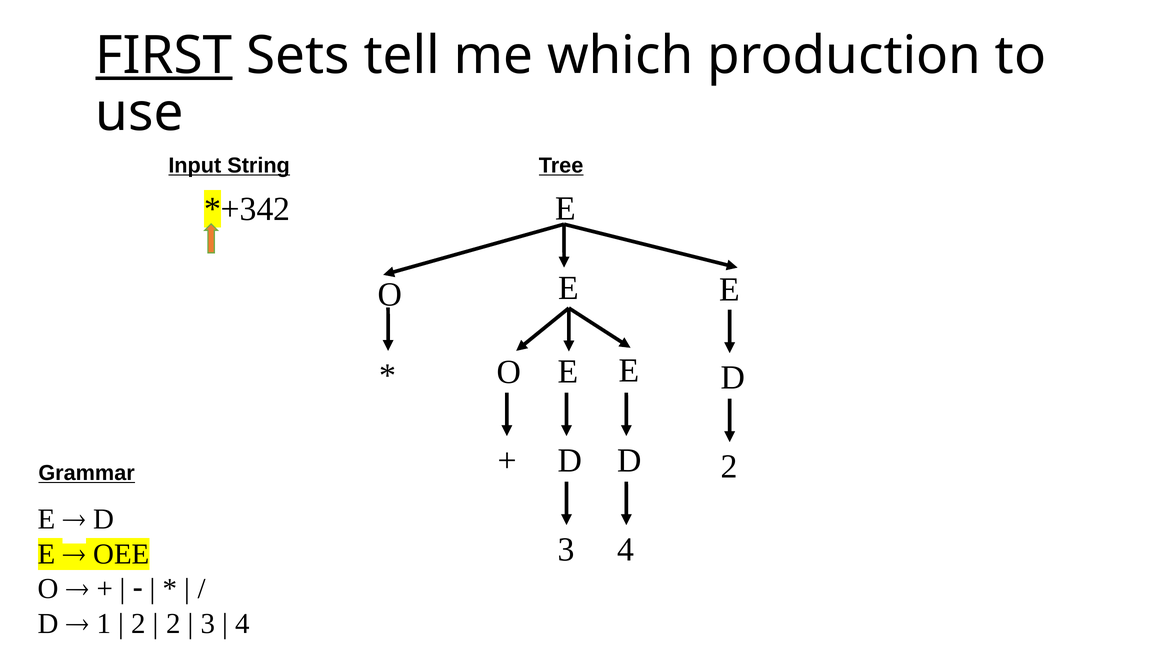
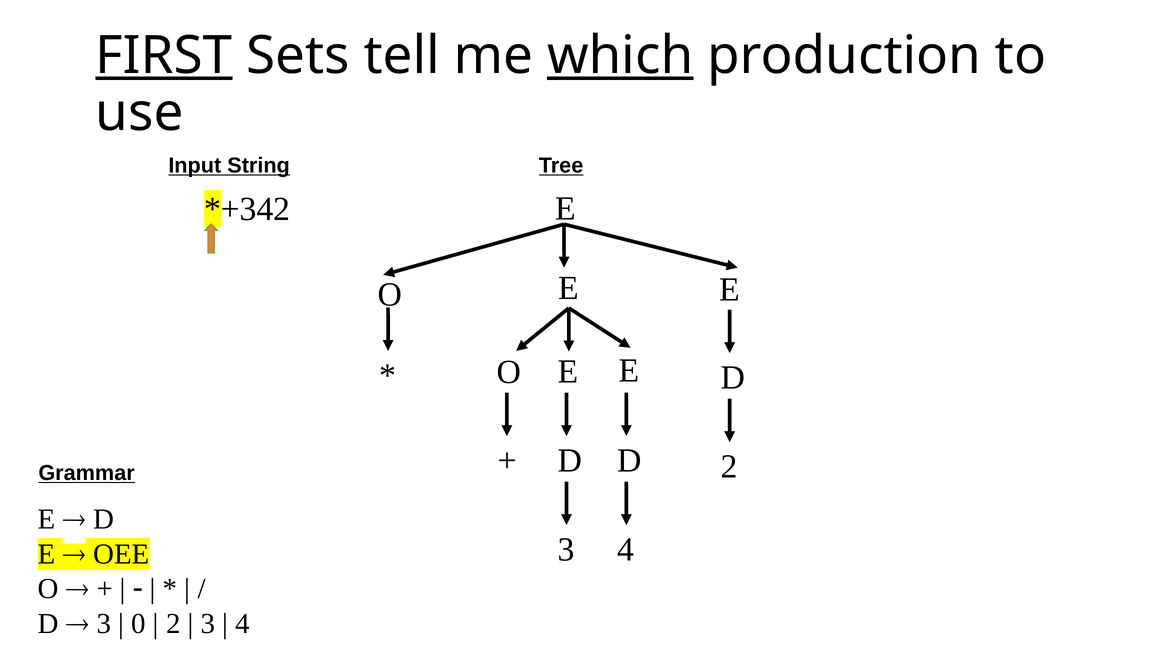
which underline: none -> present
1 at (104, 623): 1 -> 3
2 at (139, 623): 2 -> 0
